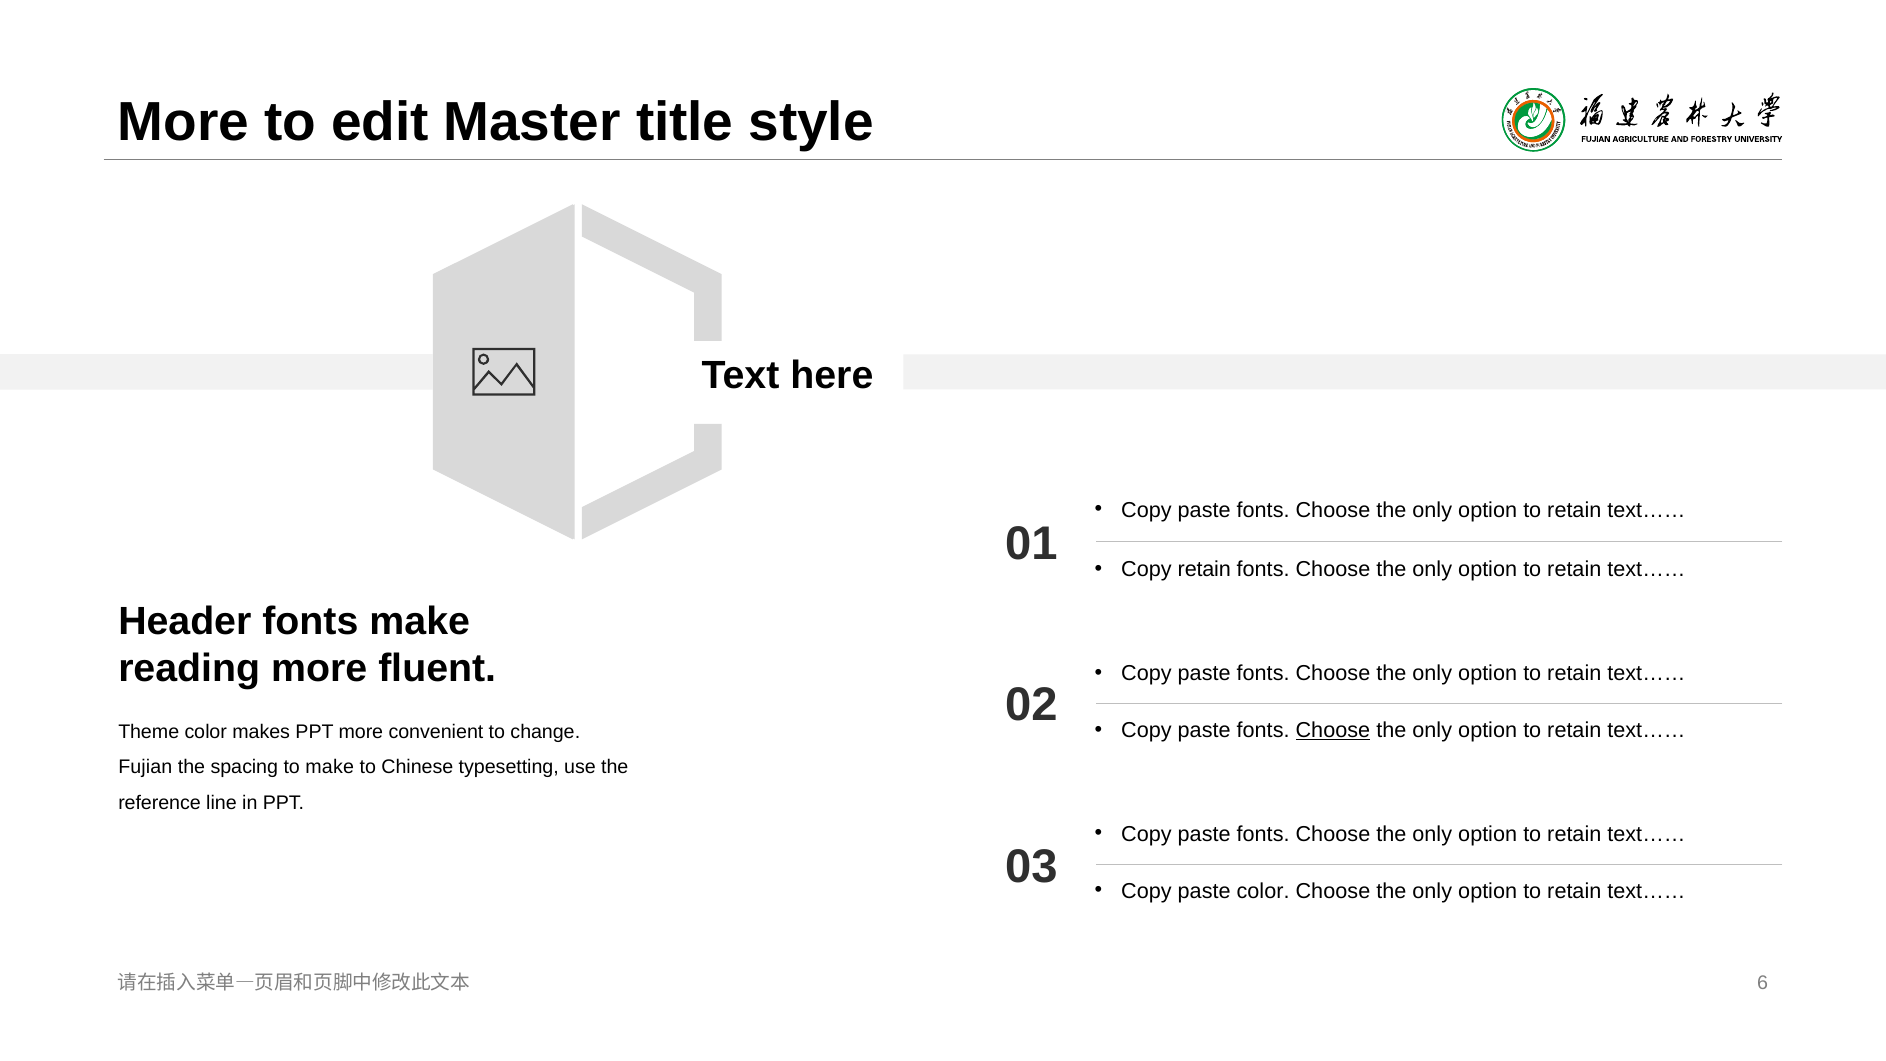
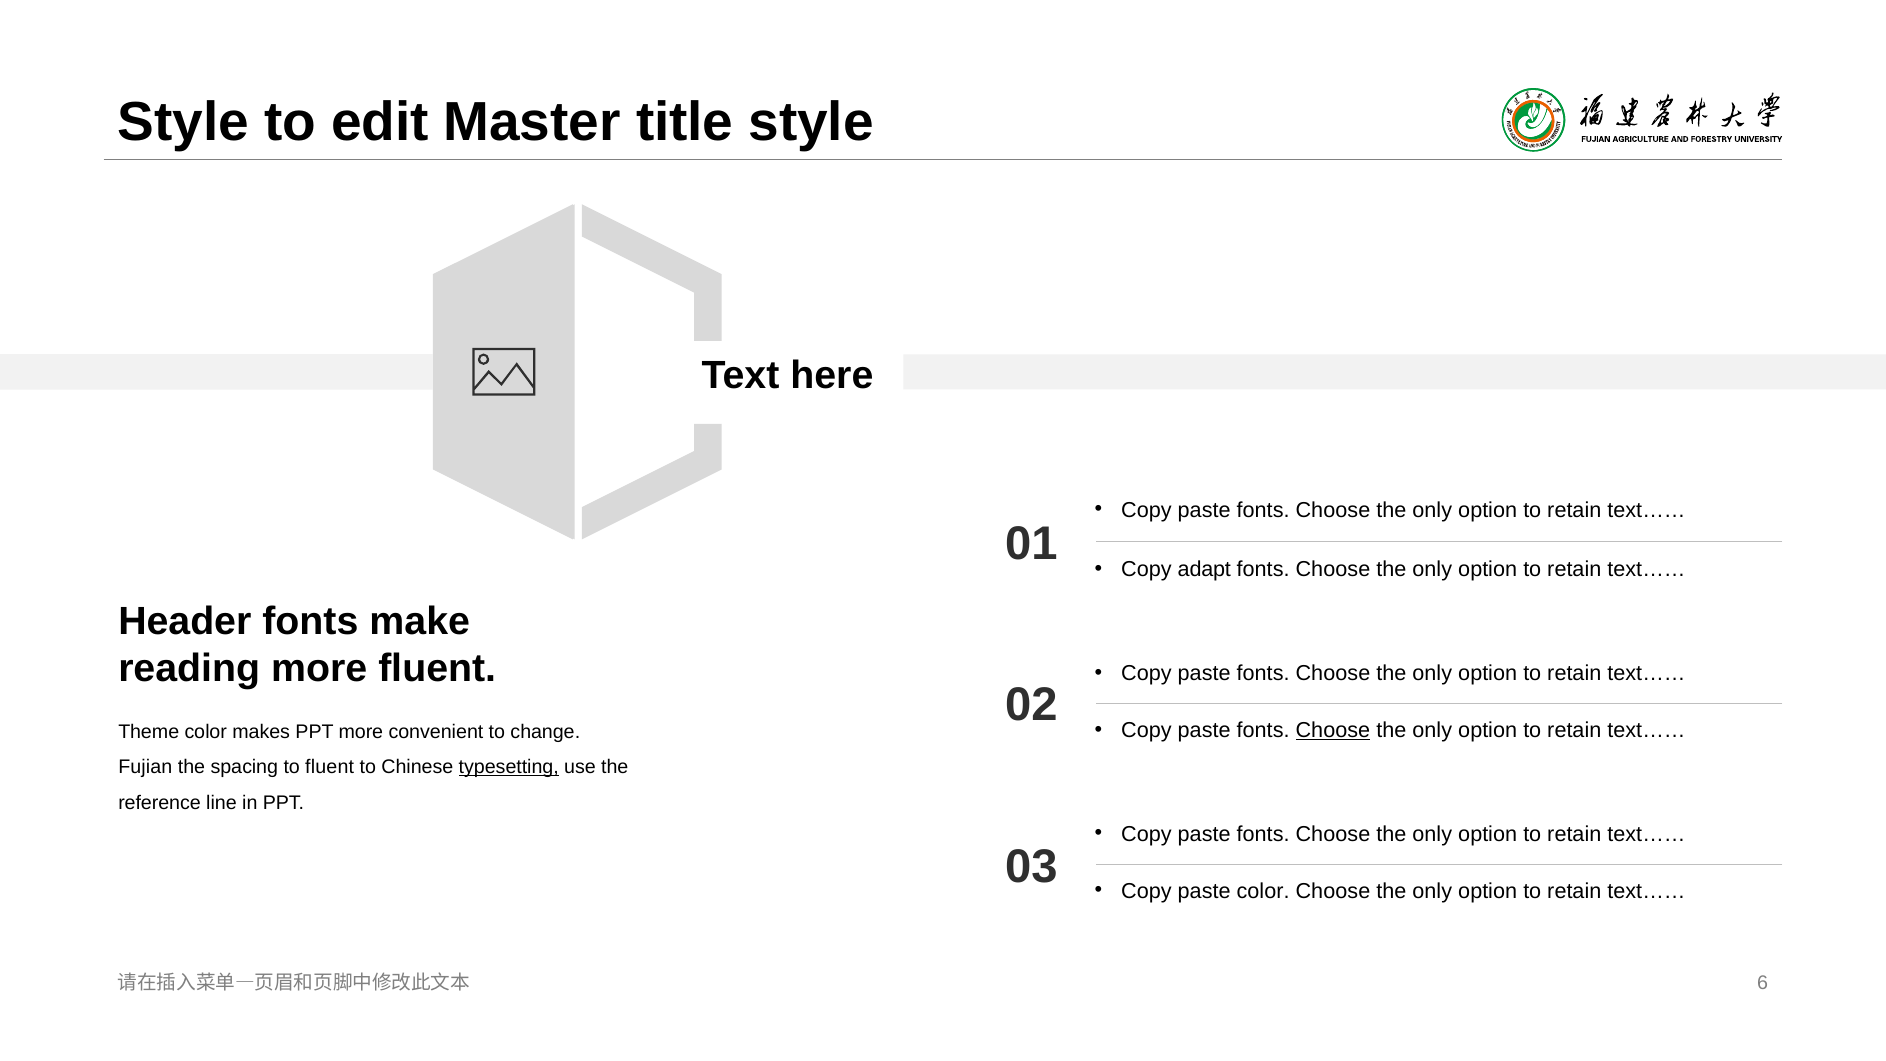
More at (183, 122): More -> Style
Copy retain: retain -> adapt
to make: make -> fluent
typesetting underline: none -> present
